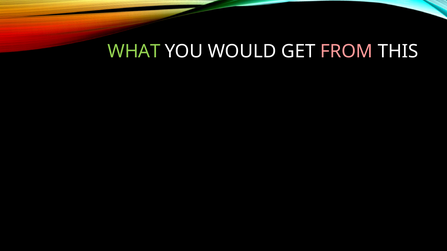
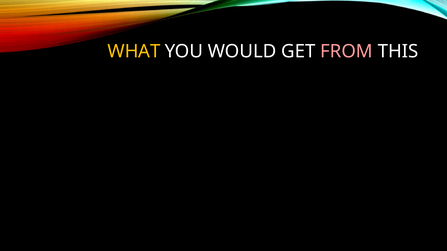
WHAT colour: light green -> yellow
